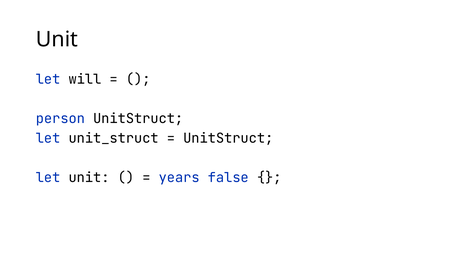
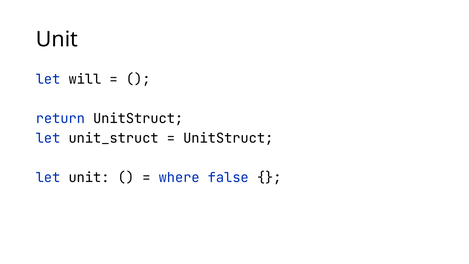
person: person -> return
years: years -> where
